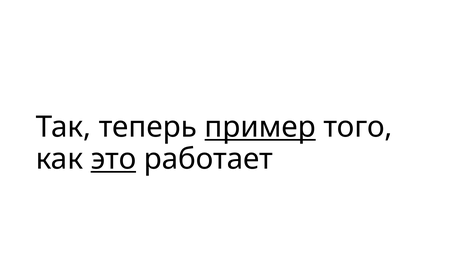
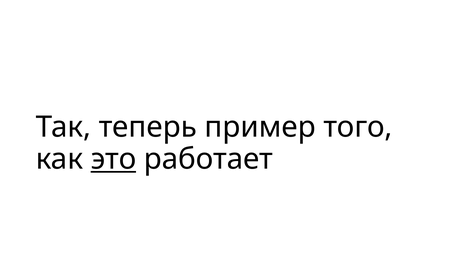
пример underline: present -> none
